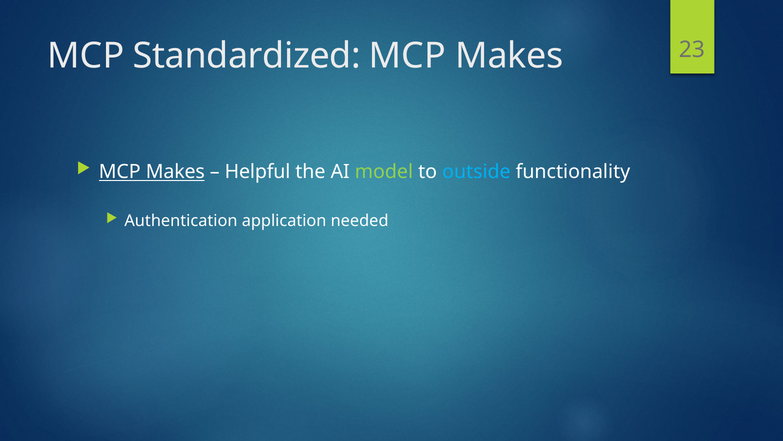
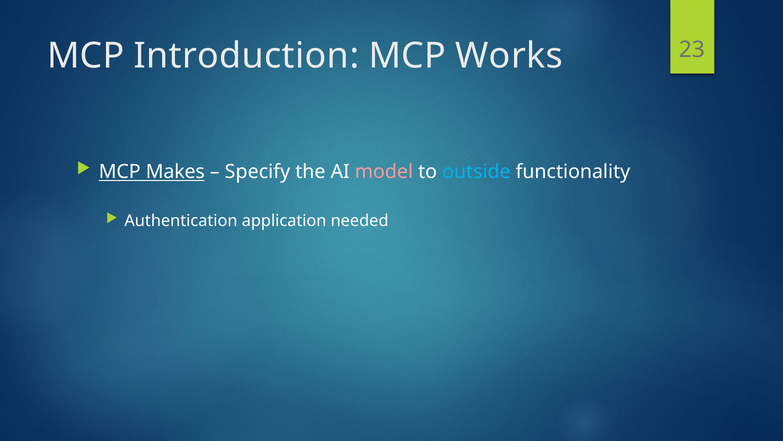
Standardized: Standardized -> Introduction
Makes at (509, 56): Makes -> Works
Helpful: Helpful -> Specify
model colour: light green -> pink
